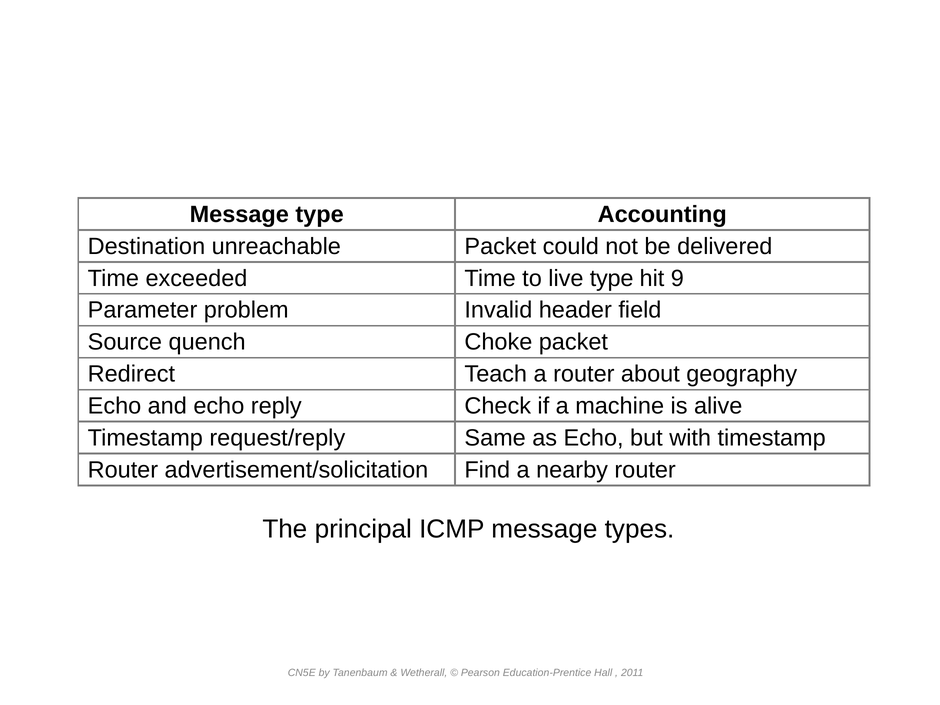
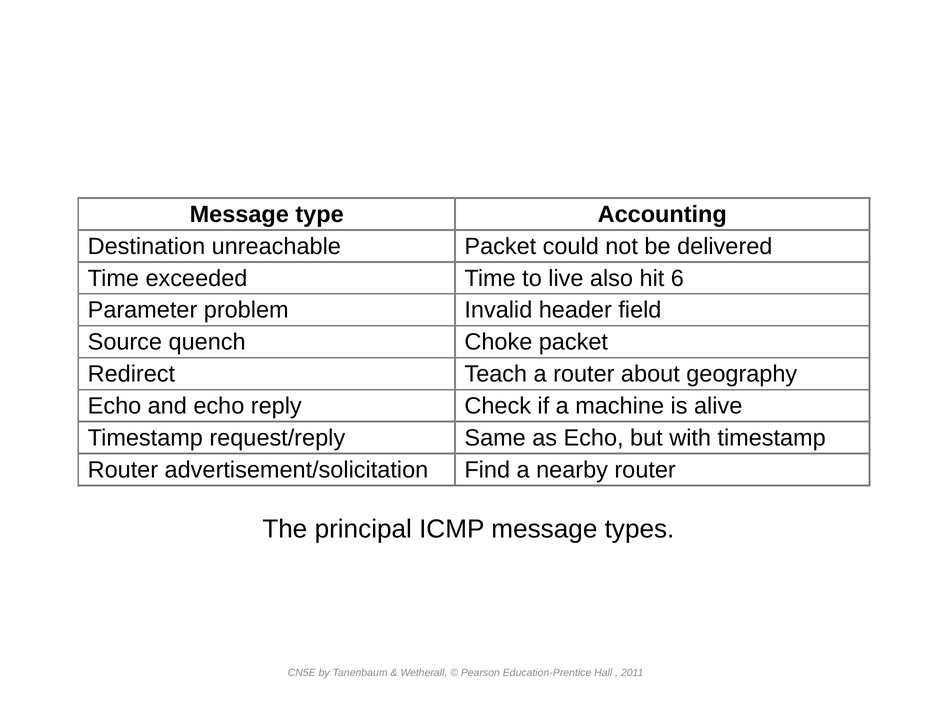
live type: type -> also
9: 9 -> 6
